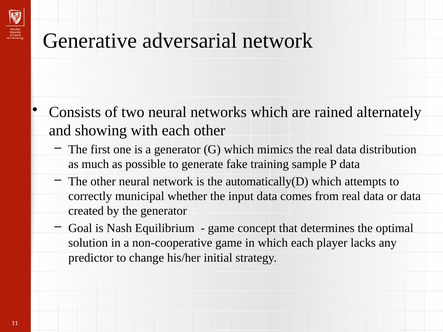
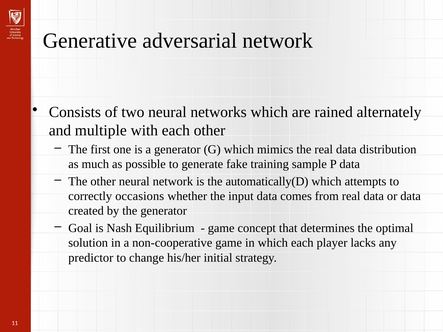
showing: showing -> multiple
municipal: municipal -> occasions
